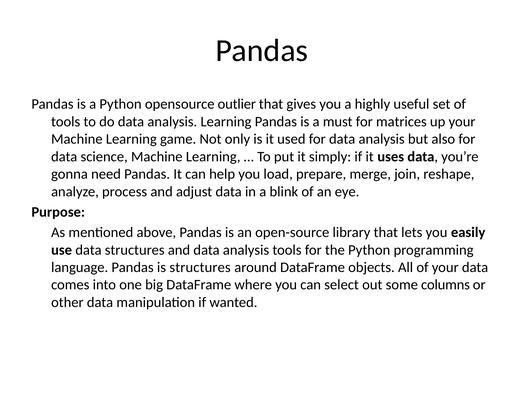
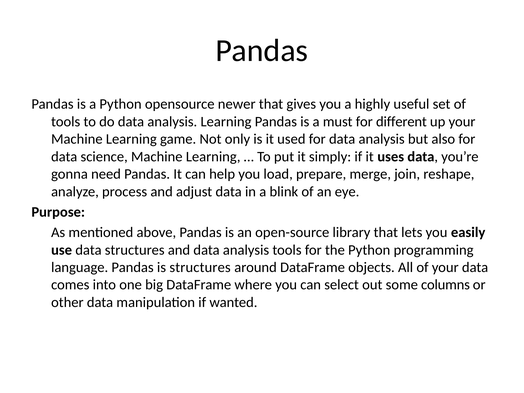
outlier: outlier -> newer
matrices: matrices -> different
